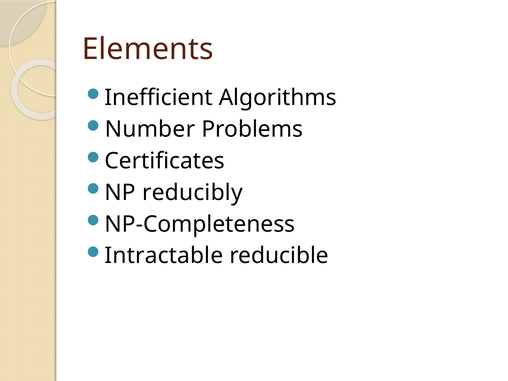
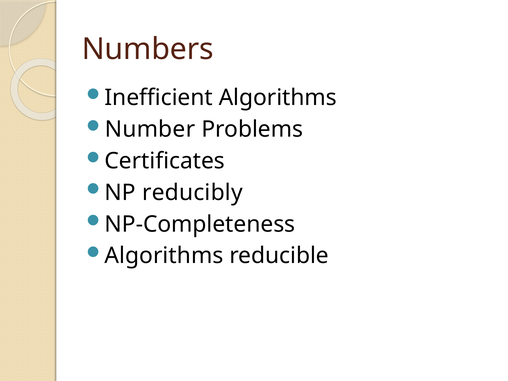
Elements: Elements -> Numbers
Intractable at (164, 256): Intractable -> Algorithms
